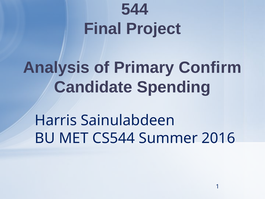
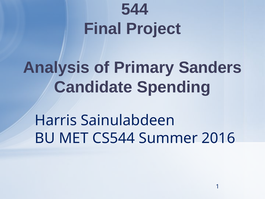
Confirm: Confirm -> Sanders
